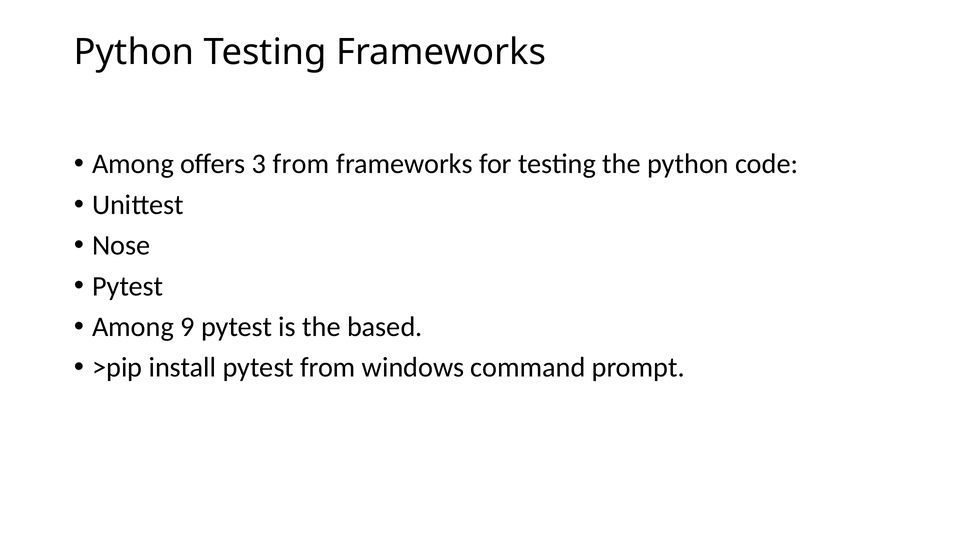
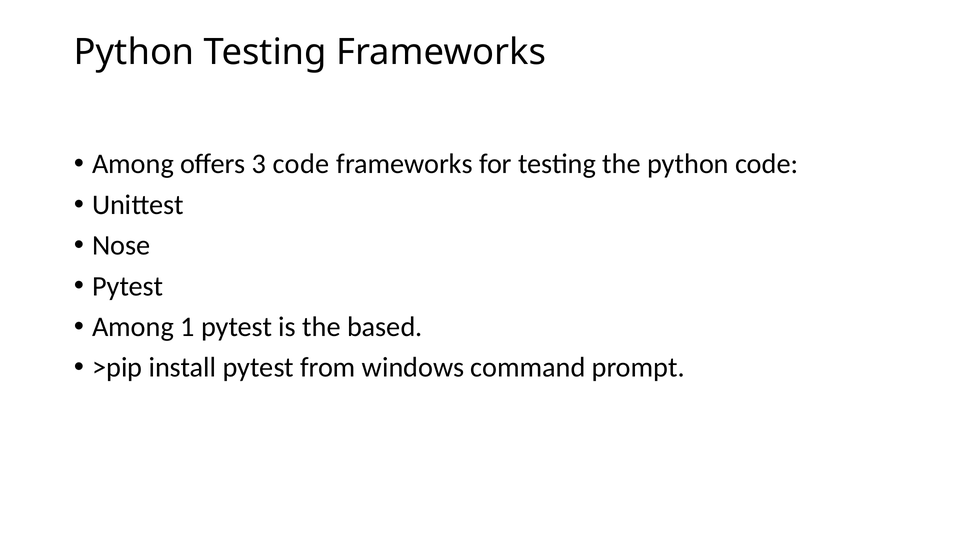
3 from: from -> code
9: 9 -> 1
